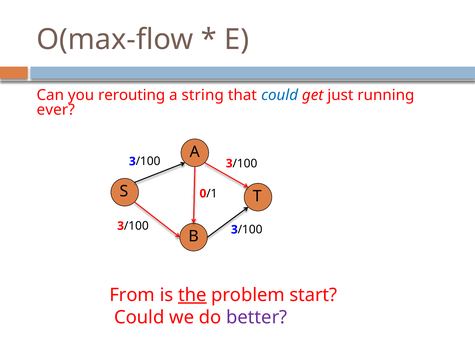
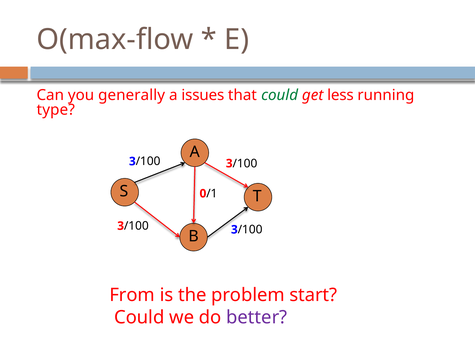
rerouting: rerouting -> generally
string: string -> issues
could at (280, 95) colour: blue -> green
just: just -> less
ever: ever -> type
the underline: present -> none
